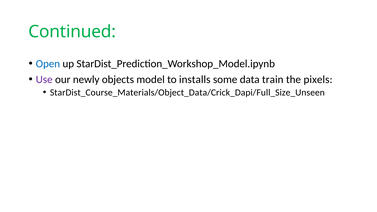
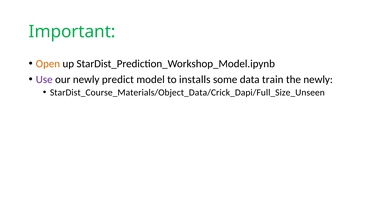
Continued: Continued -> Important
Open colour: blue -> orange
objects: objects -> predict
the pixels: pixels -> newly
